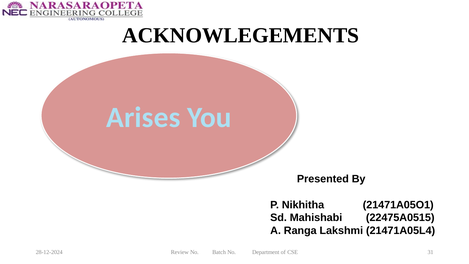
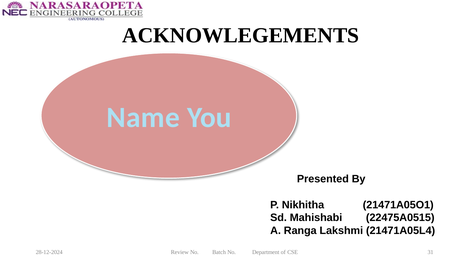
Arises: Arises -> Name
